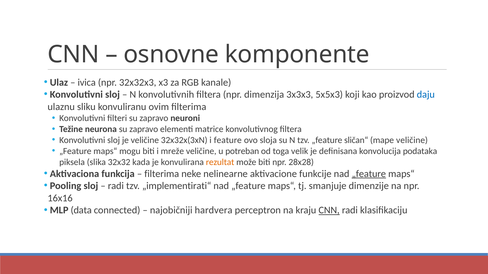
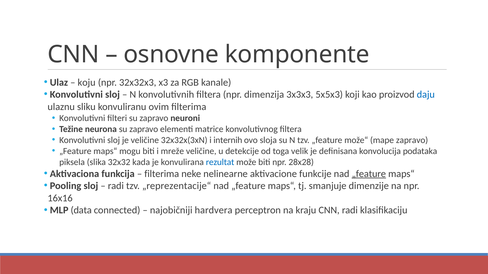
ivica: ivica -> koju
feature: feature -> internih
sličan“: sličan“ -> može“
mape veličine: veličine -> zapravo
potreban: potreban -> detekcije
rezultat colour: orange -> blue
„implementirati“: „implementirati“ -> „reprezentacije“
CNN at (329, 211) underline: present -> none
